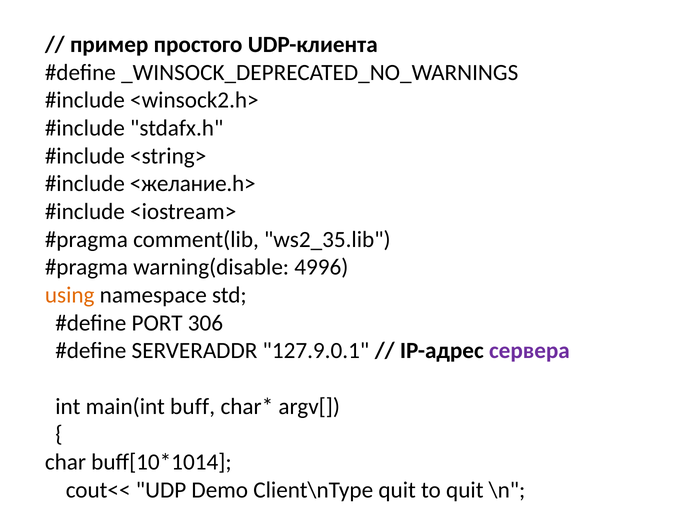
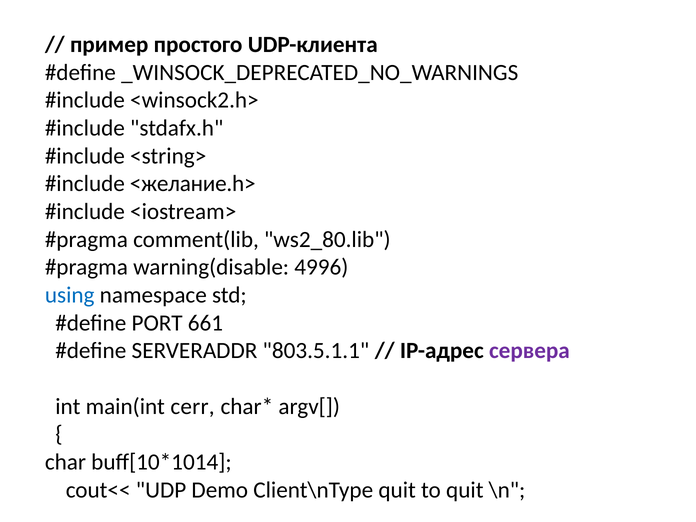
ws2_35.lib: ws2_35.lib -> ws2_80.lib
using colour: orange -> blue
306: 306 -> 661
127.9.0.1: 127.9.0.1 -> 803.5.1.1
buff: buff -> cerr
